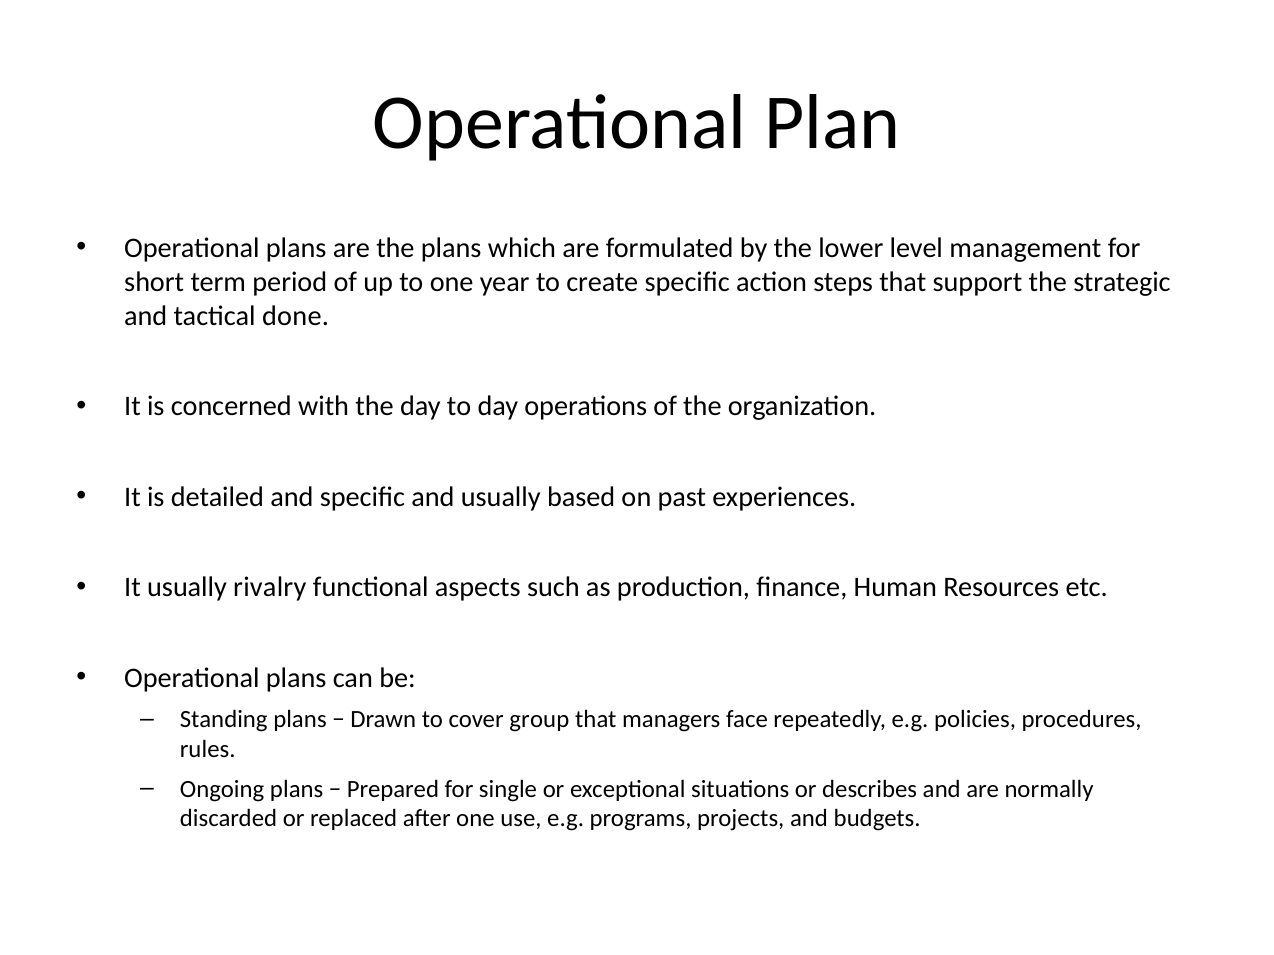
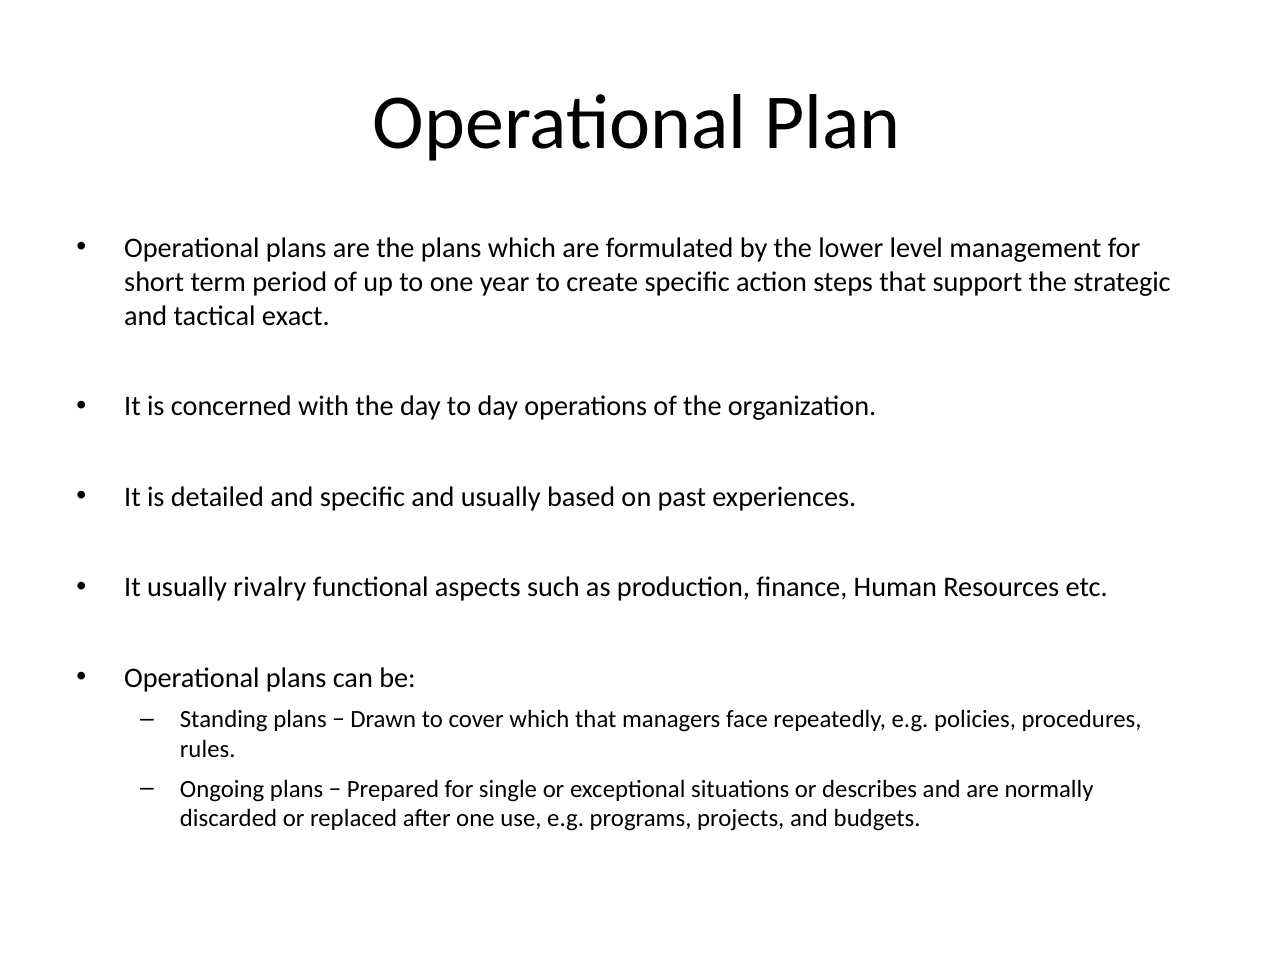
done: done -> exact
cover group: group -> which
